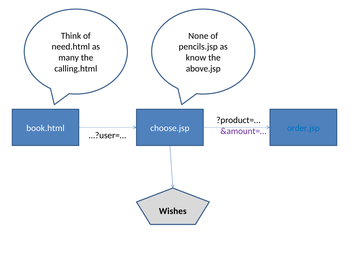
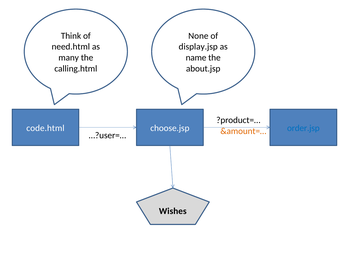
pencils.jsp: pencils.jsp -> display.jsp
know: know -> name
above.jsp: above.jsp -> about.jsp
book.html: book.html -> code.html
&amount=… colour: purple -> orange
